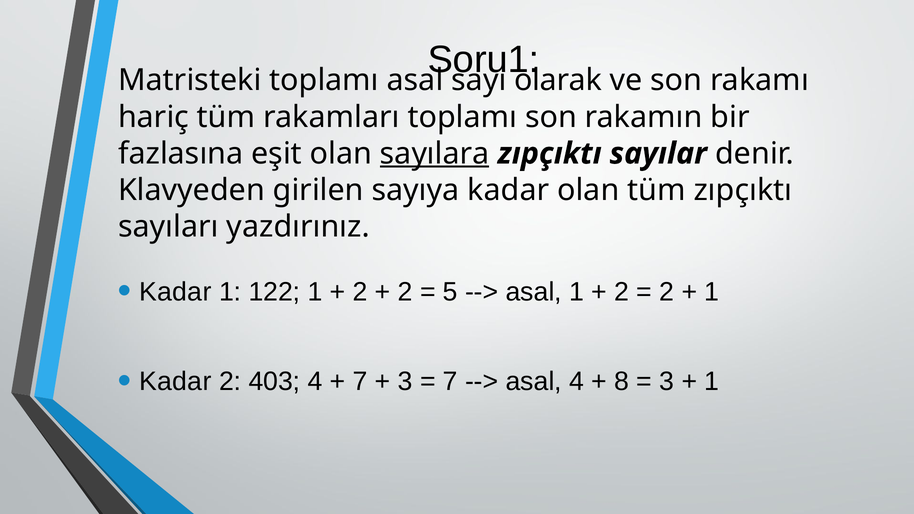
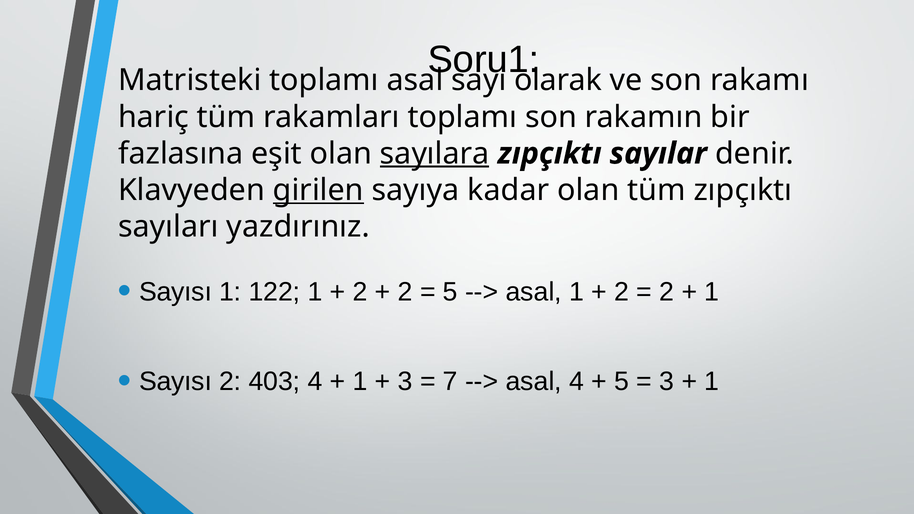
girilen underline: none -> present
Kadar at (175, 292): Kadar -> Sayısı
Kadar at (175, 382): Kadar -> Sayısı
7 at (360, 382): 7 -> 1
8 at (622, 382): 8 -> 5
